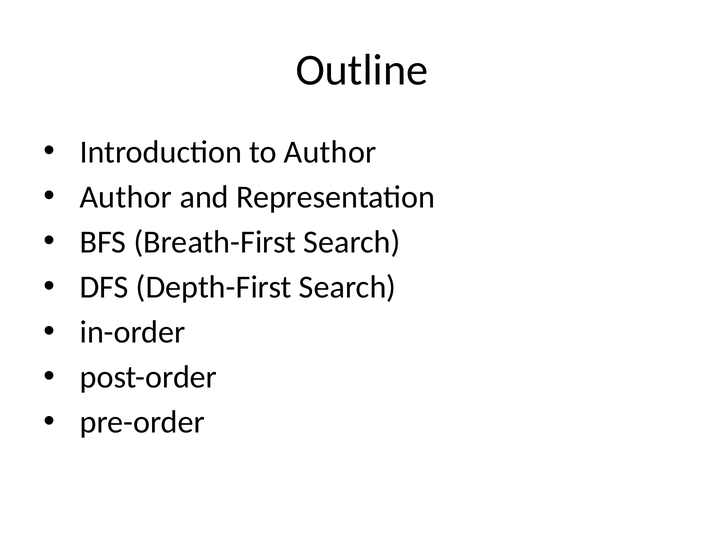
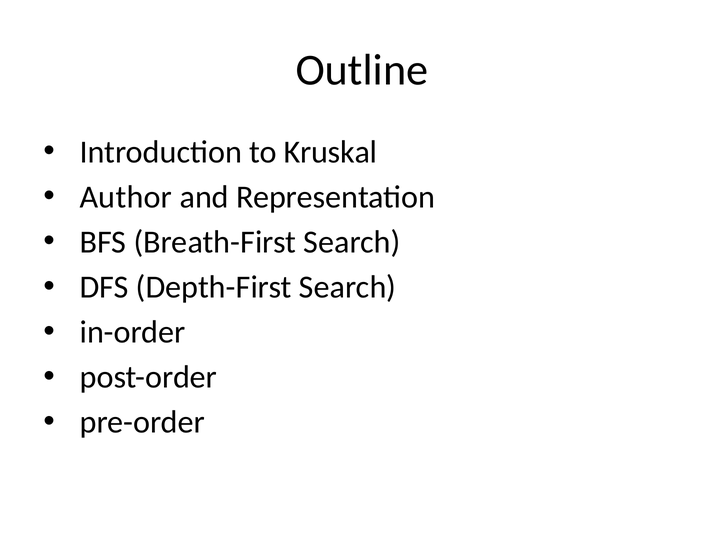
to Author: Author -> Kruskal
